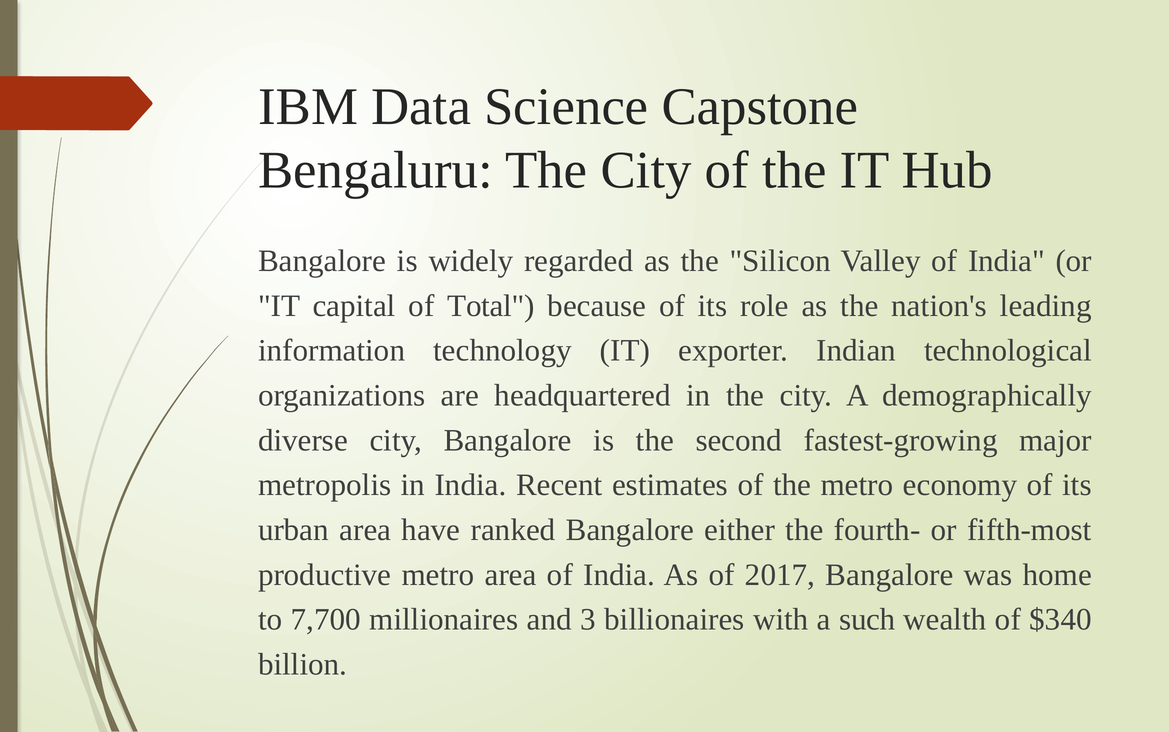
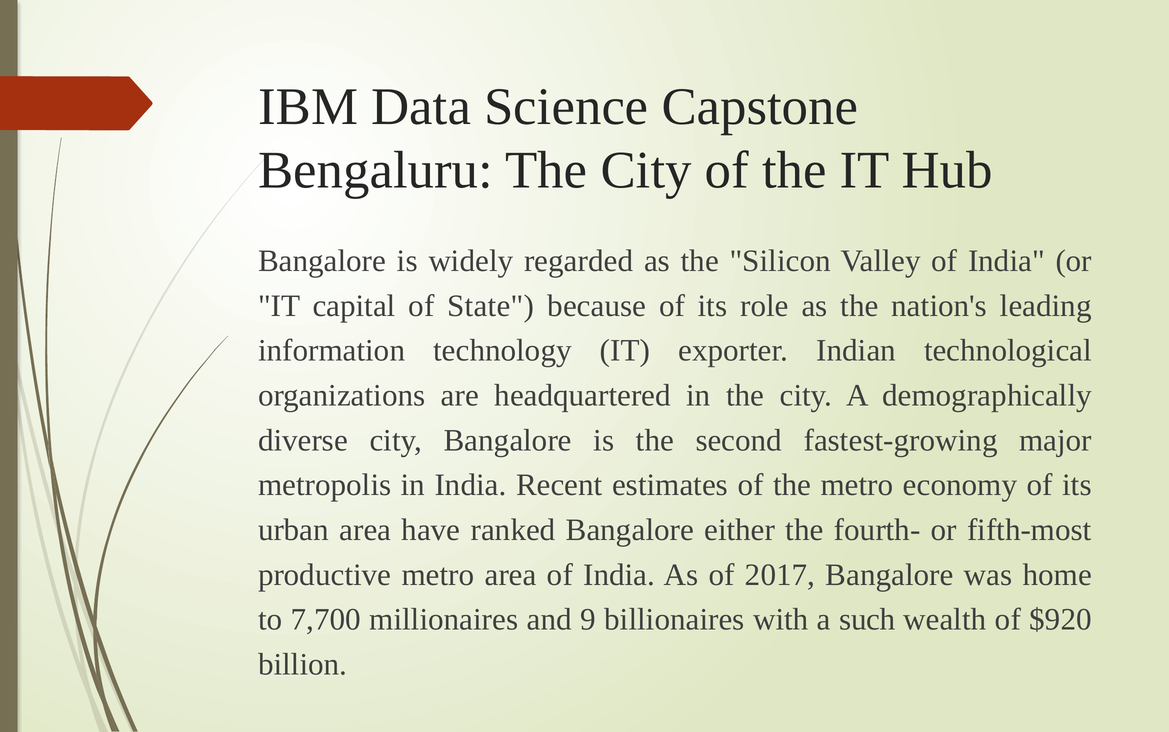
Total: Total -> State
3: 3 -> 9
$340: $340 -> $920
